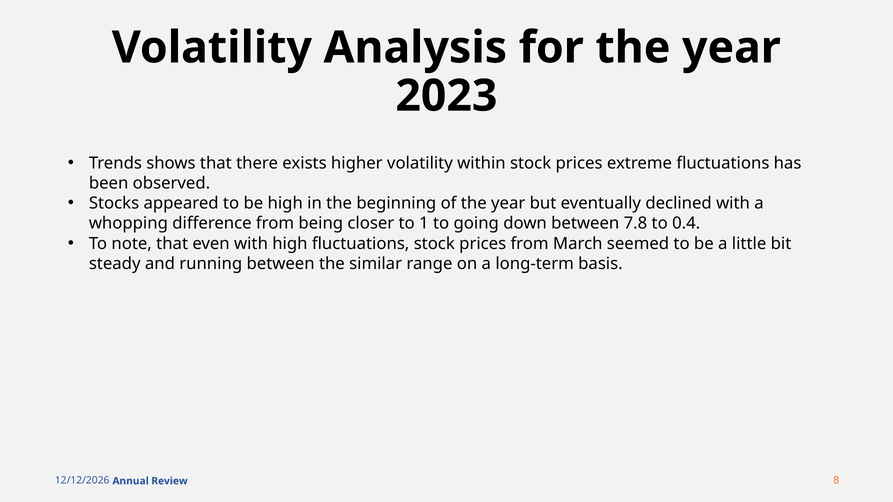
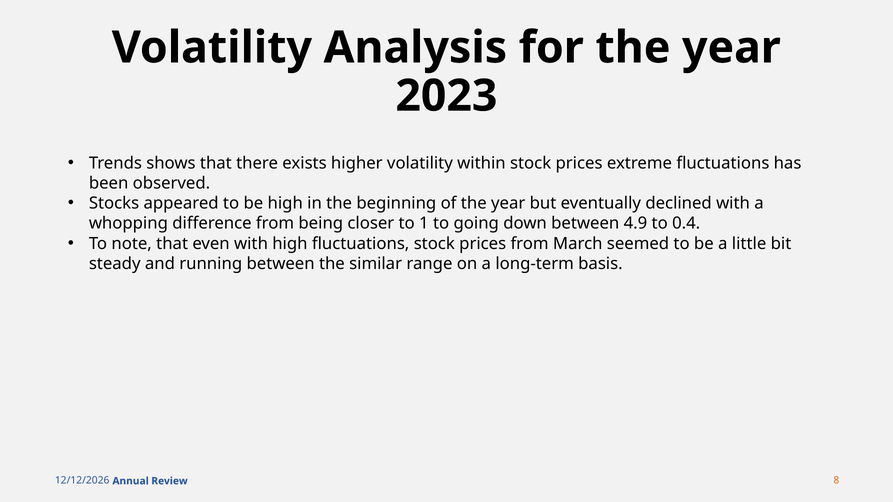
7.8: 7.8 -> 4.9
